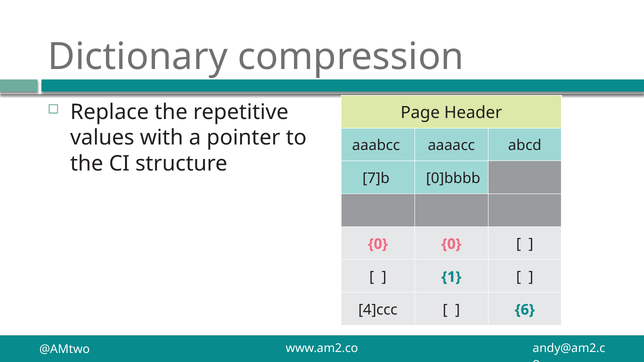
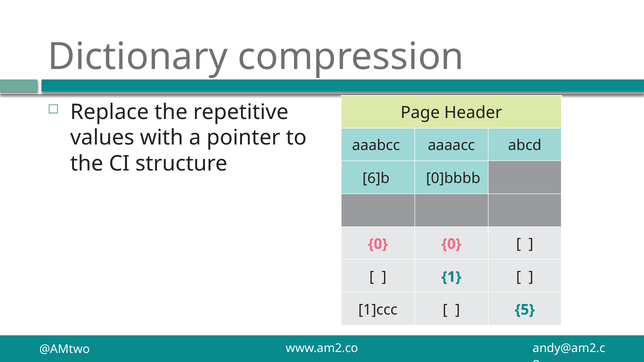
7]b: 7]b -> 6]b
4]ccc: 4]ccc -> 1]ccc
6: 6 -> 5
